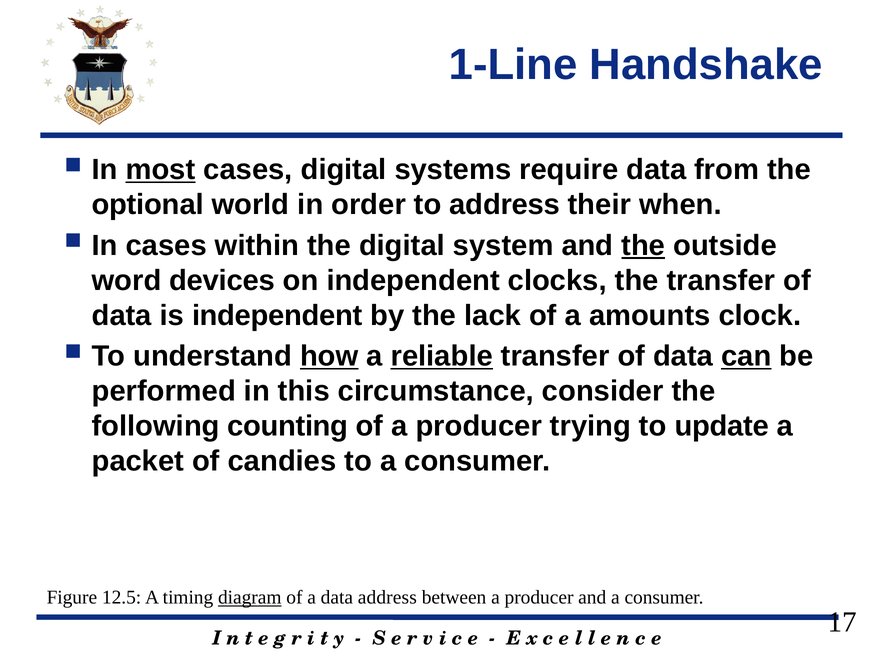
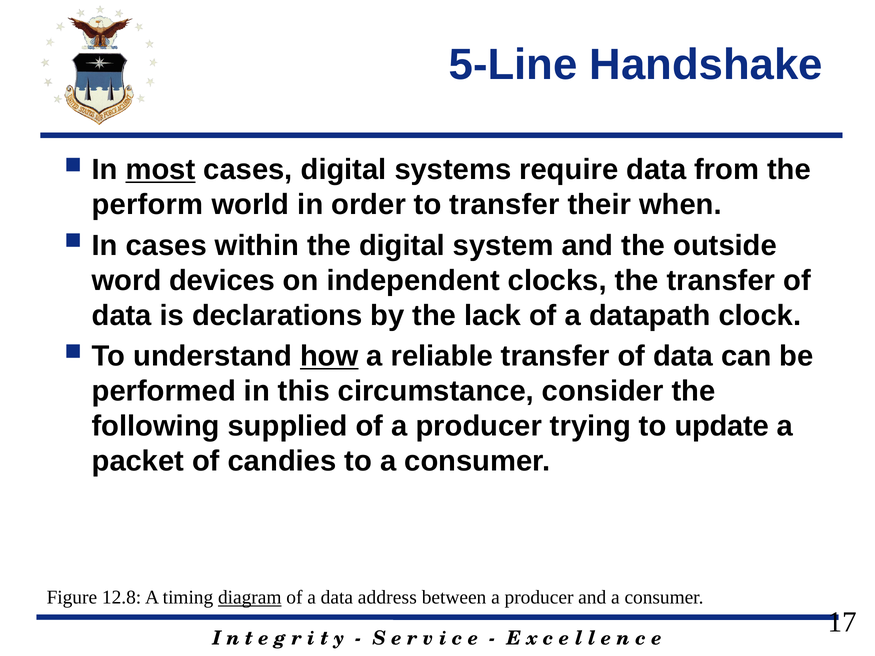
1-Line: 1-Line -> 5-Line
optional: optional -> perform
to address: address -> transfer
the at (643, 245) underline: present -> none
is independent: independent -> declarations
amounts: amounts -> datapath
reliable underline: present -> none
can underline: present -> none
counting: counting -> supplied
12.5: 12.5 -> 12.8
